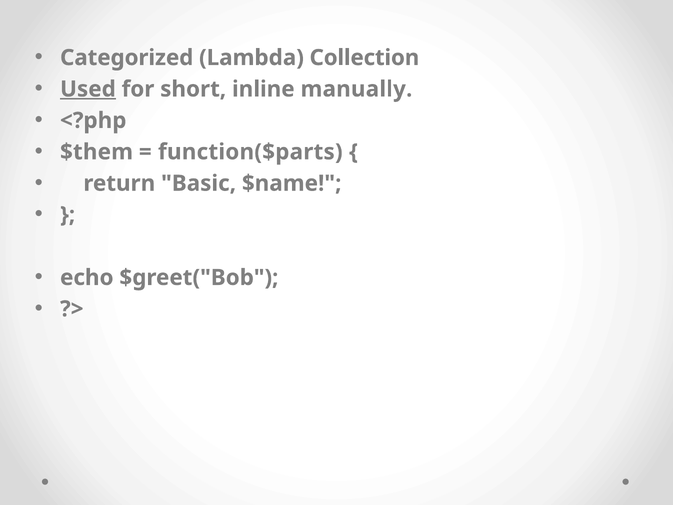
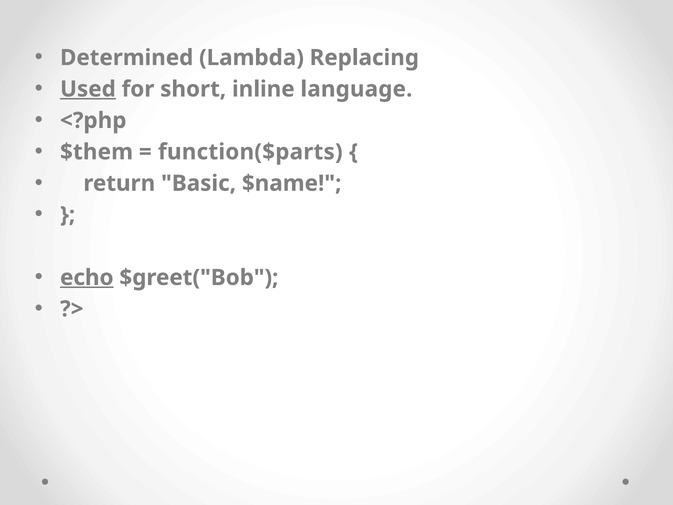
Categorized: Categorized -> Determined
Collection: Collection -> Replacing
manually: manually -> language
echo underline: none -> present
